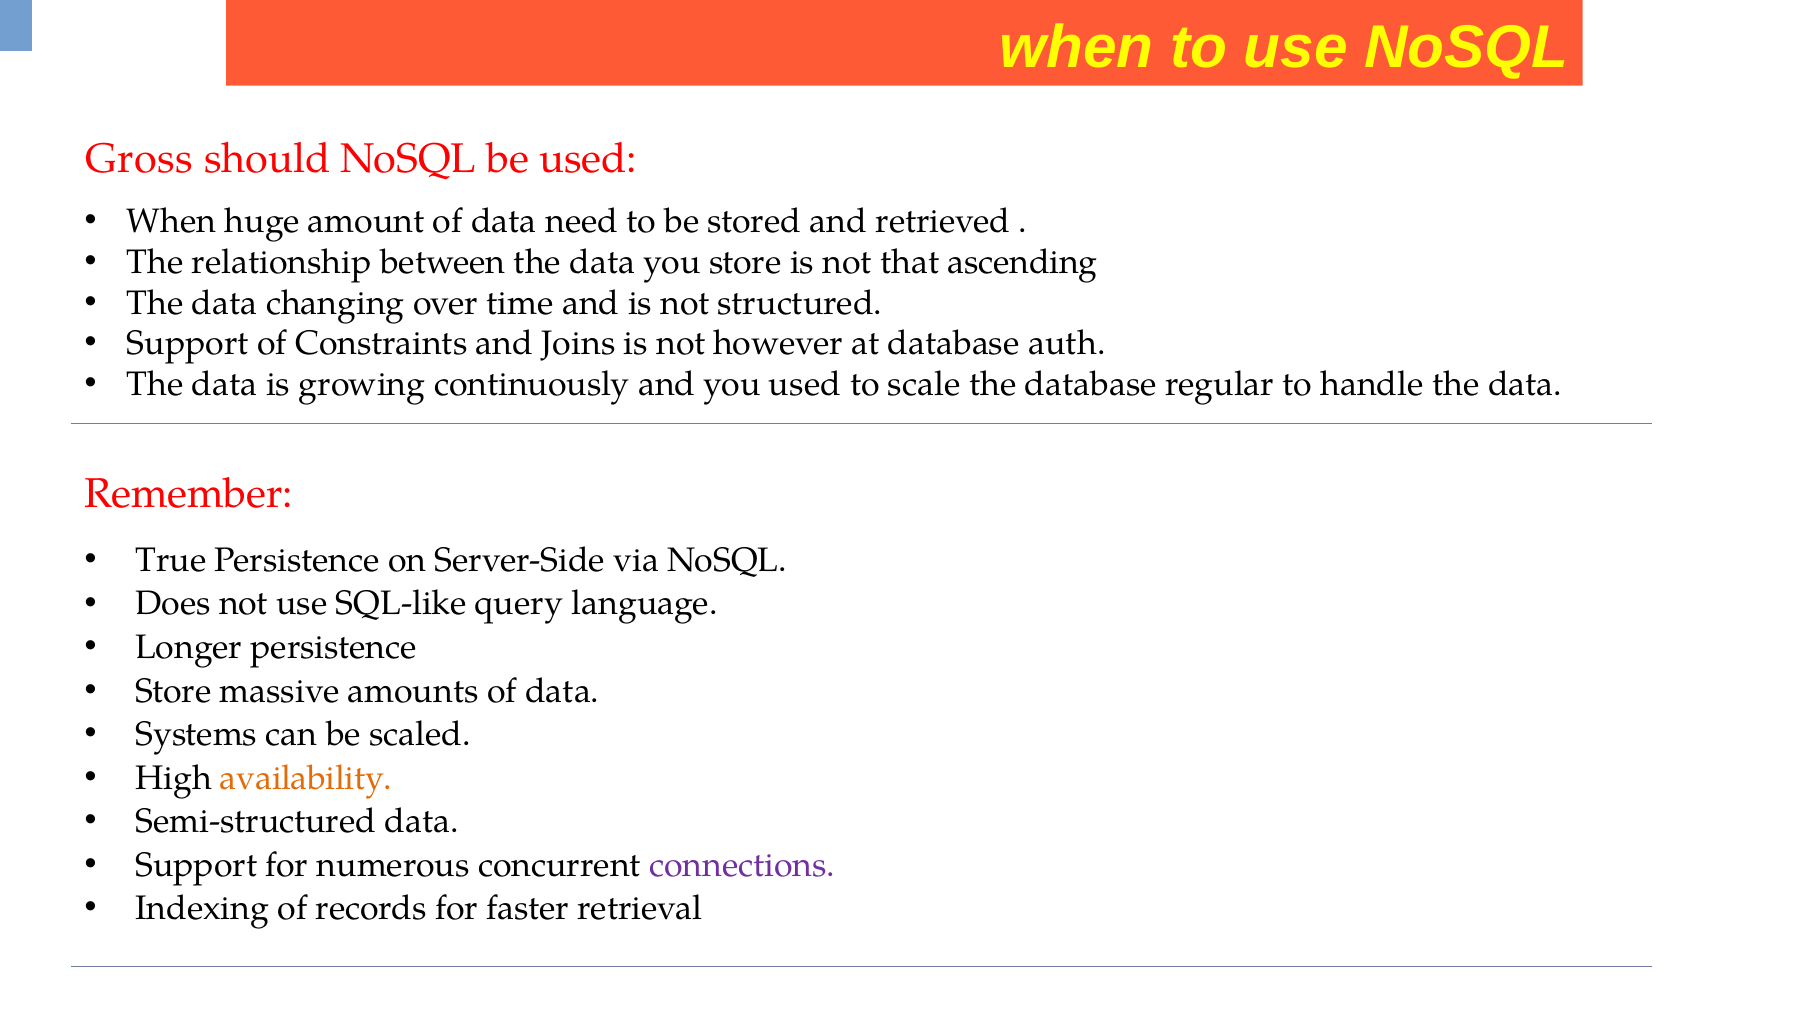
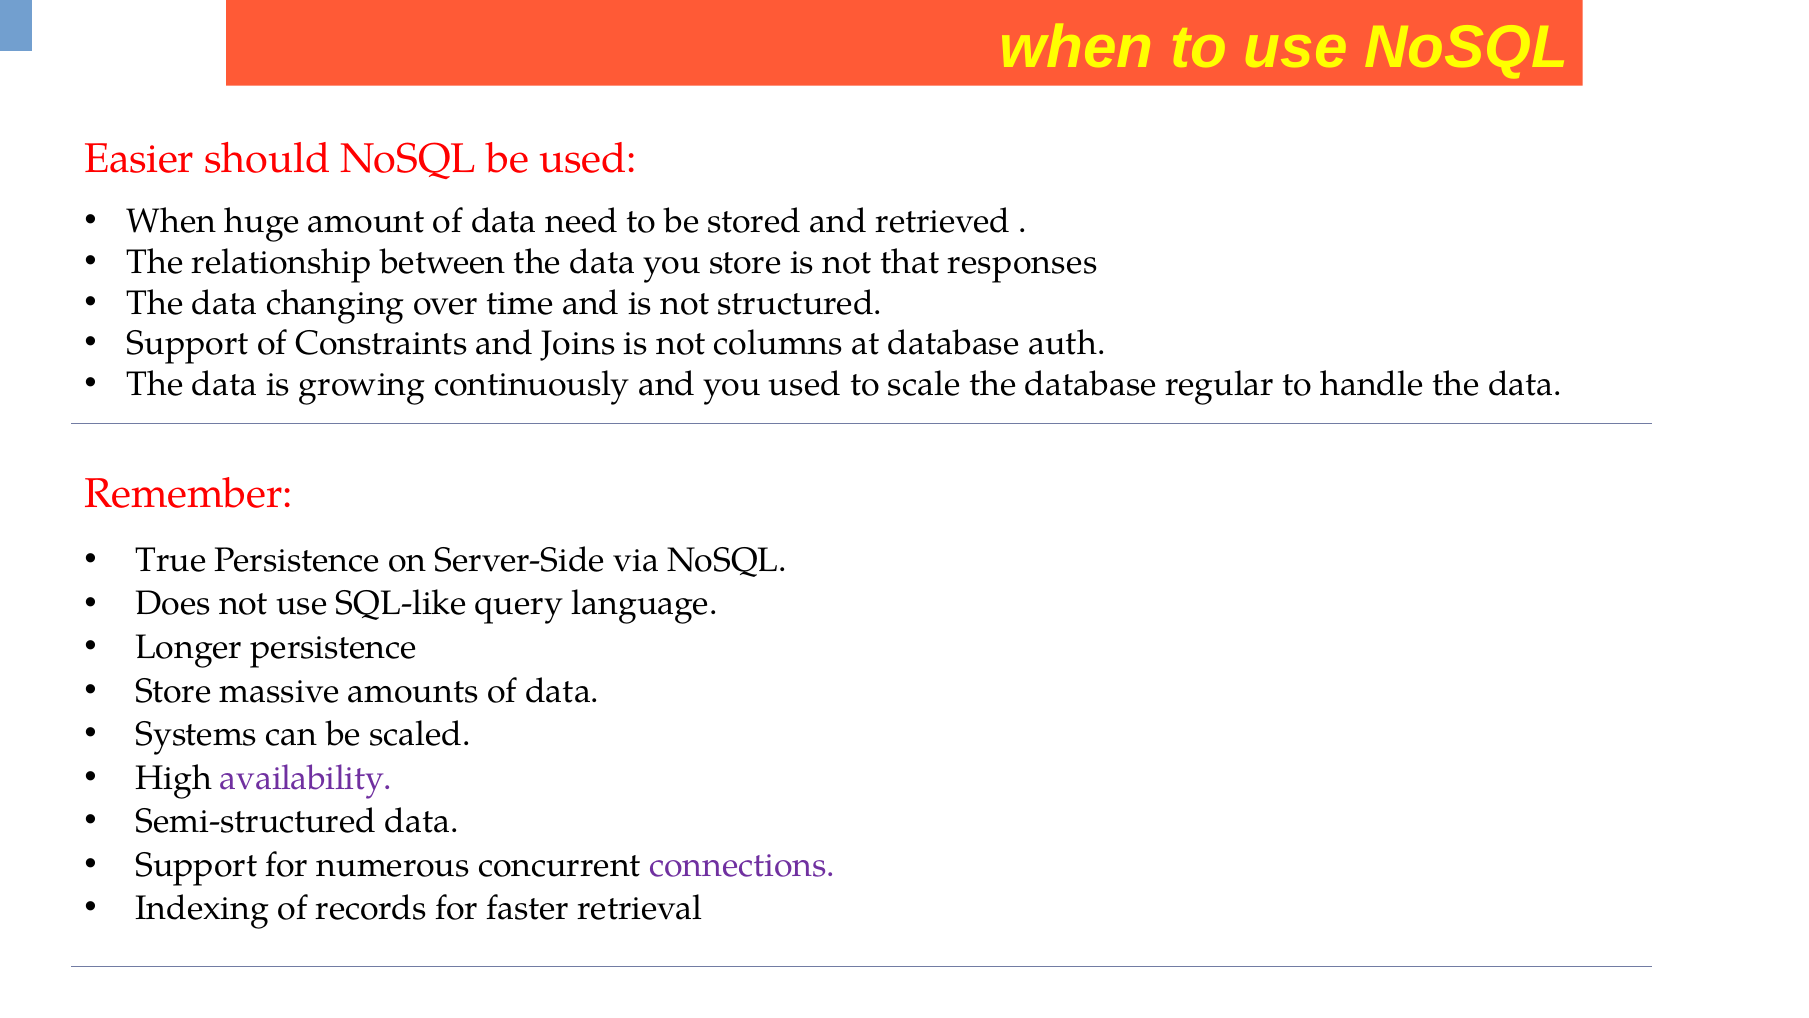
Gross: Gross -> Easier
ascending: ascending -> responses
however: however -> columns
availability colour: orange -> purple
